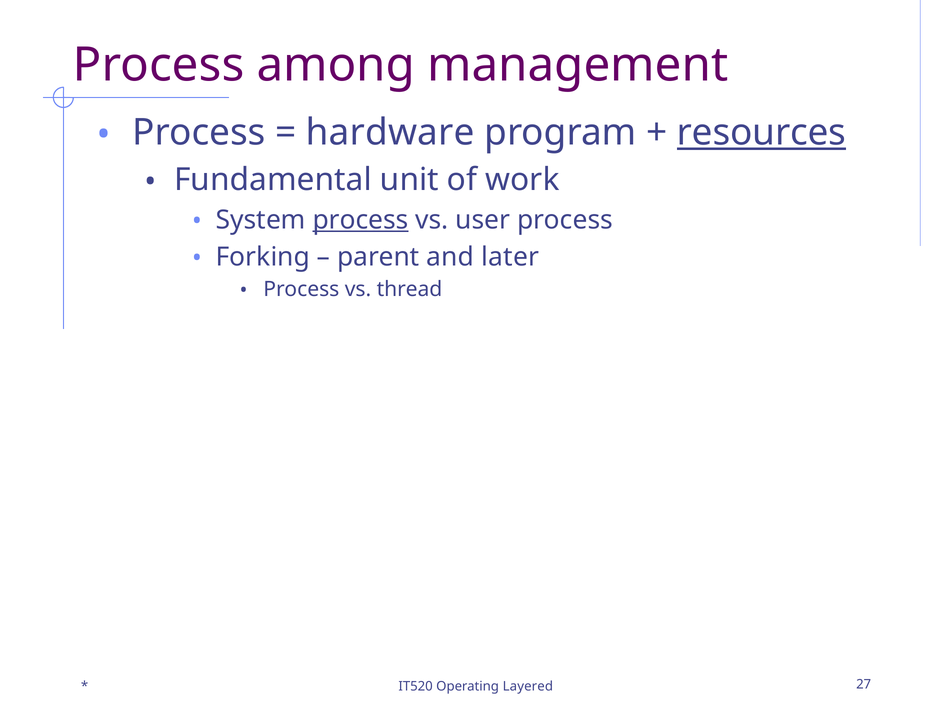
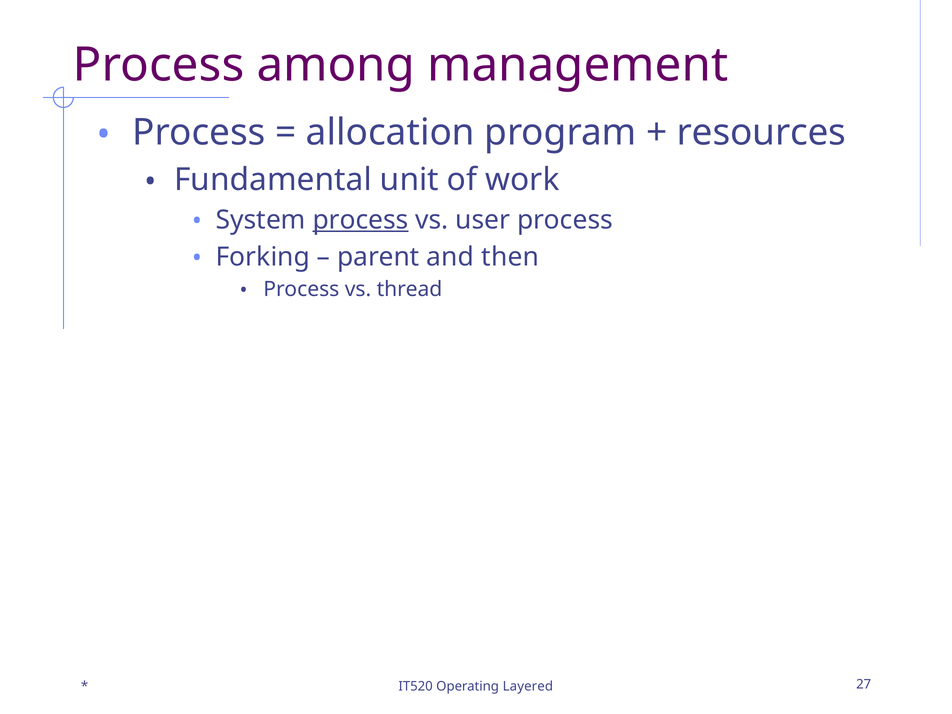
hardware: hardware -> allocation
resources underline: present -> none
later: later -> then
